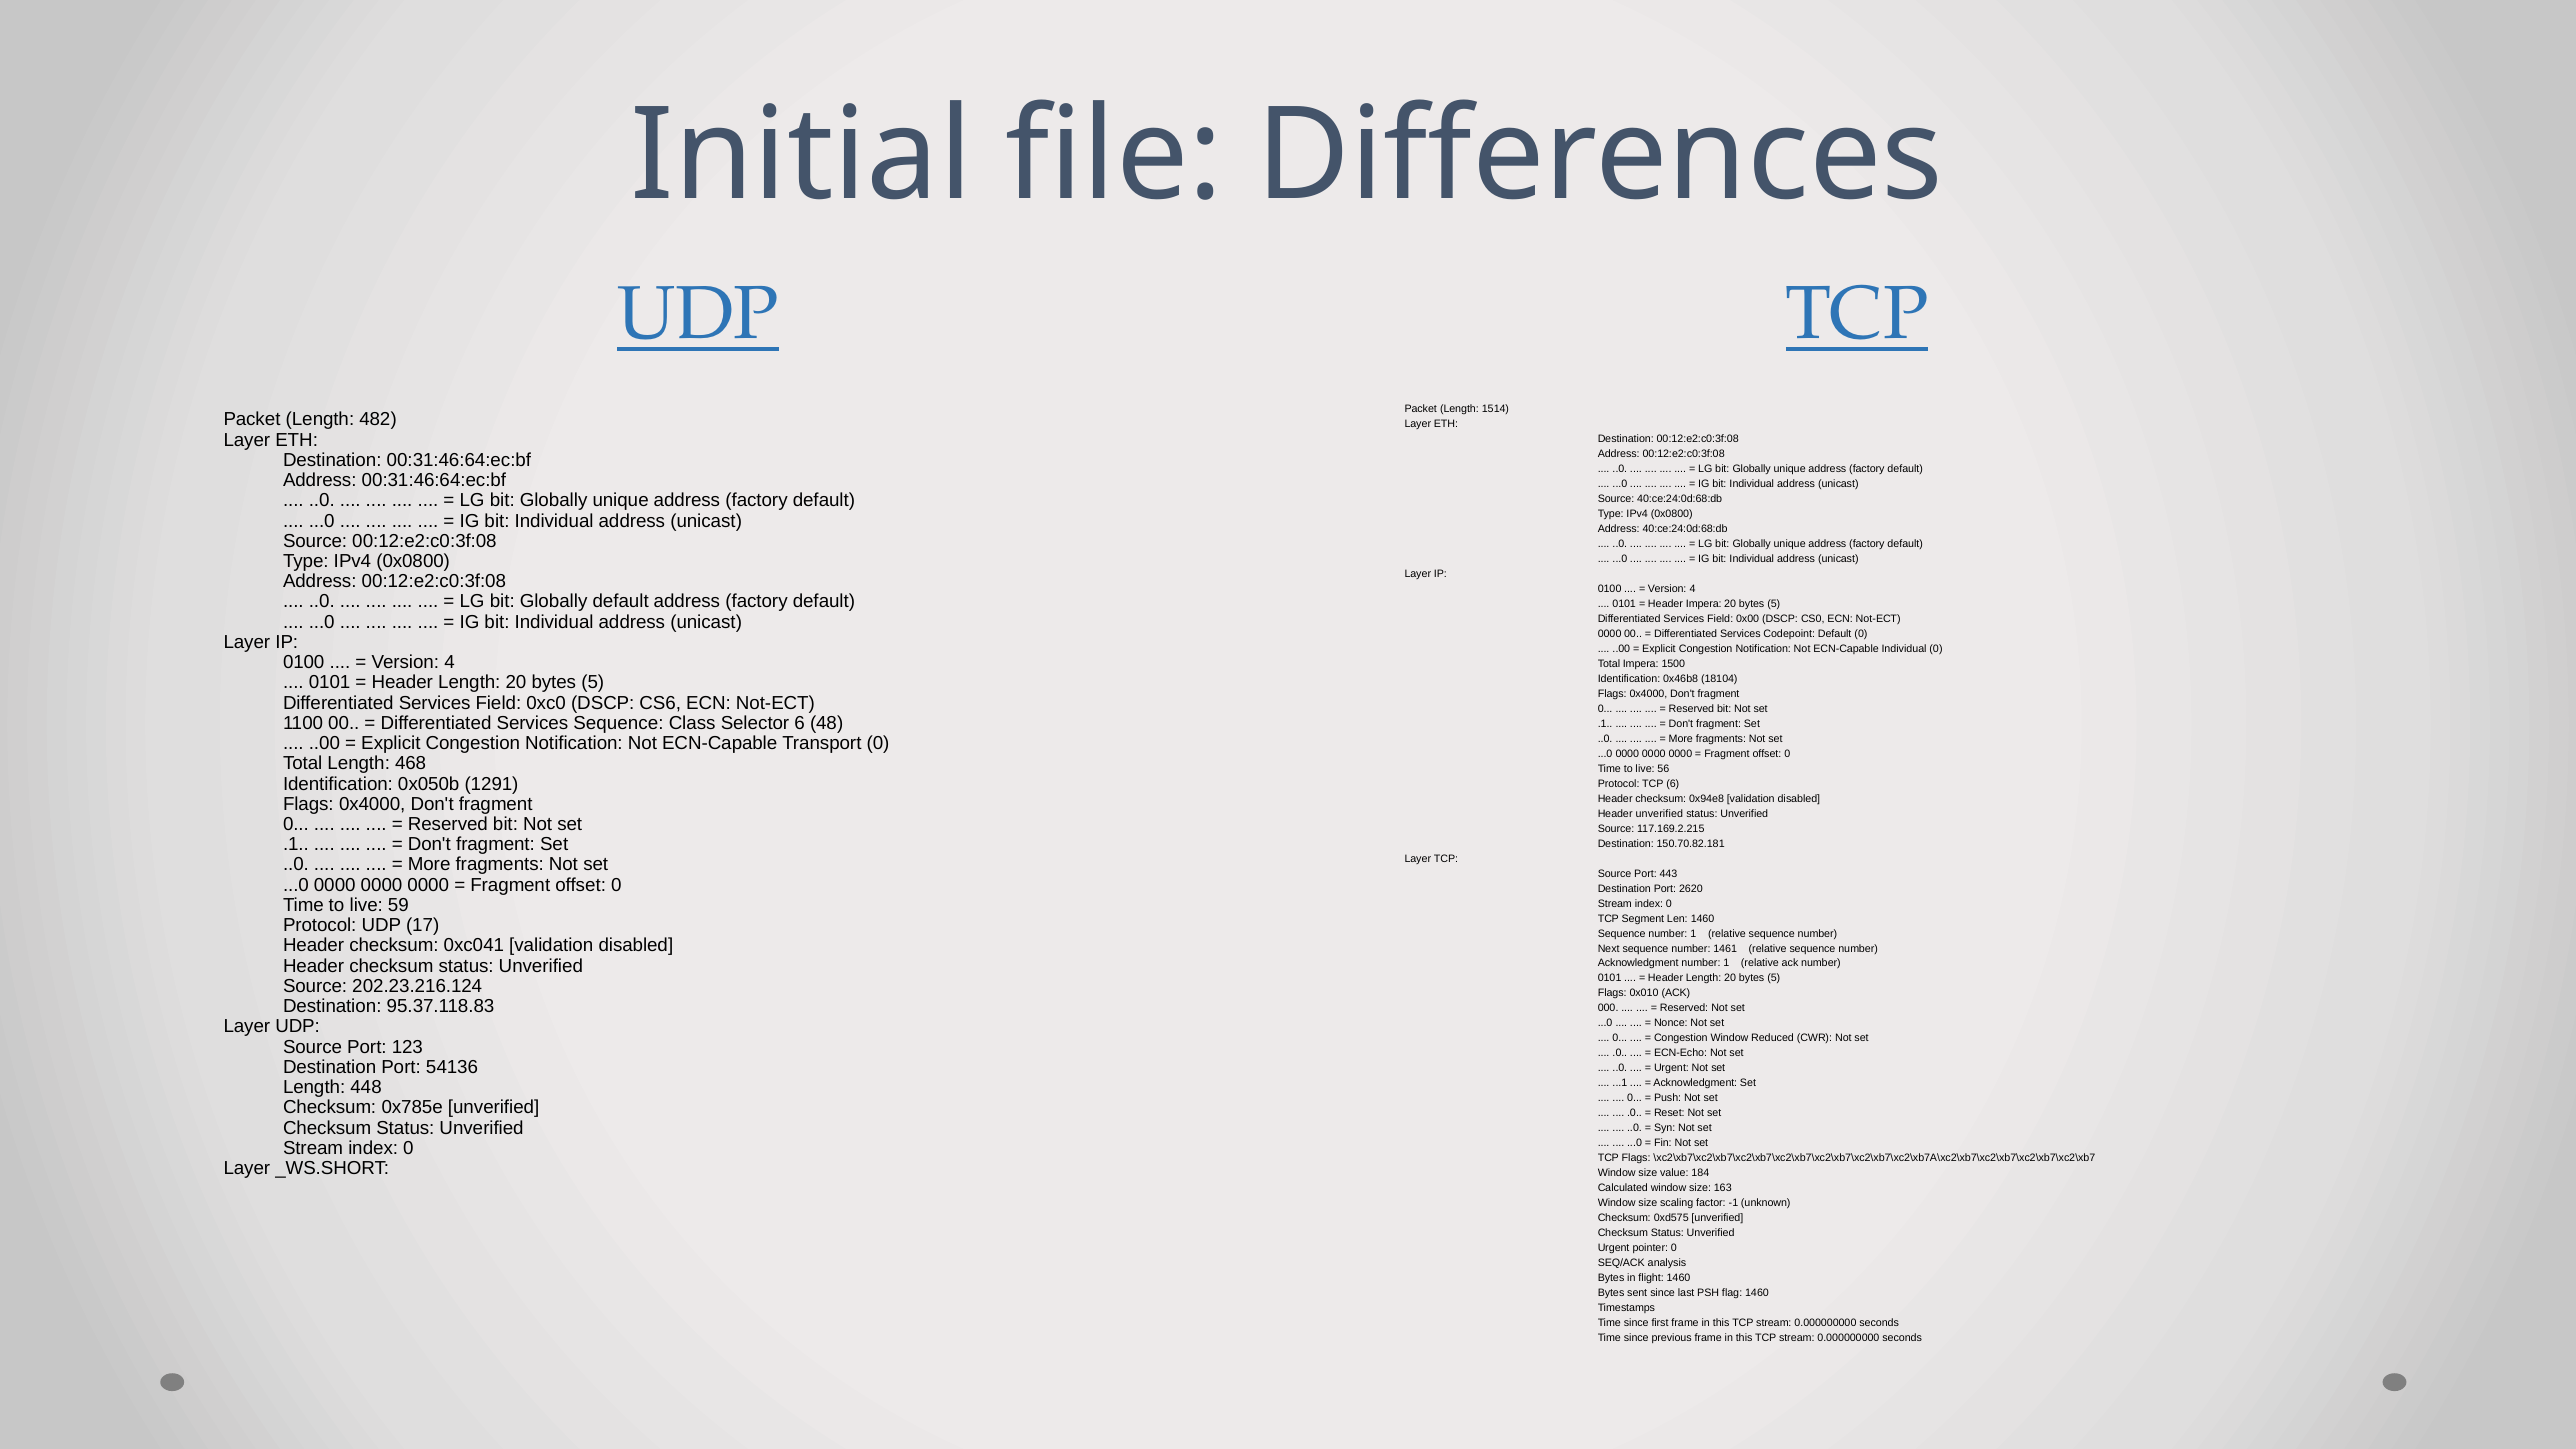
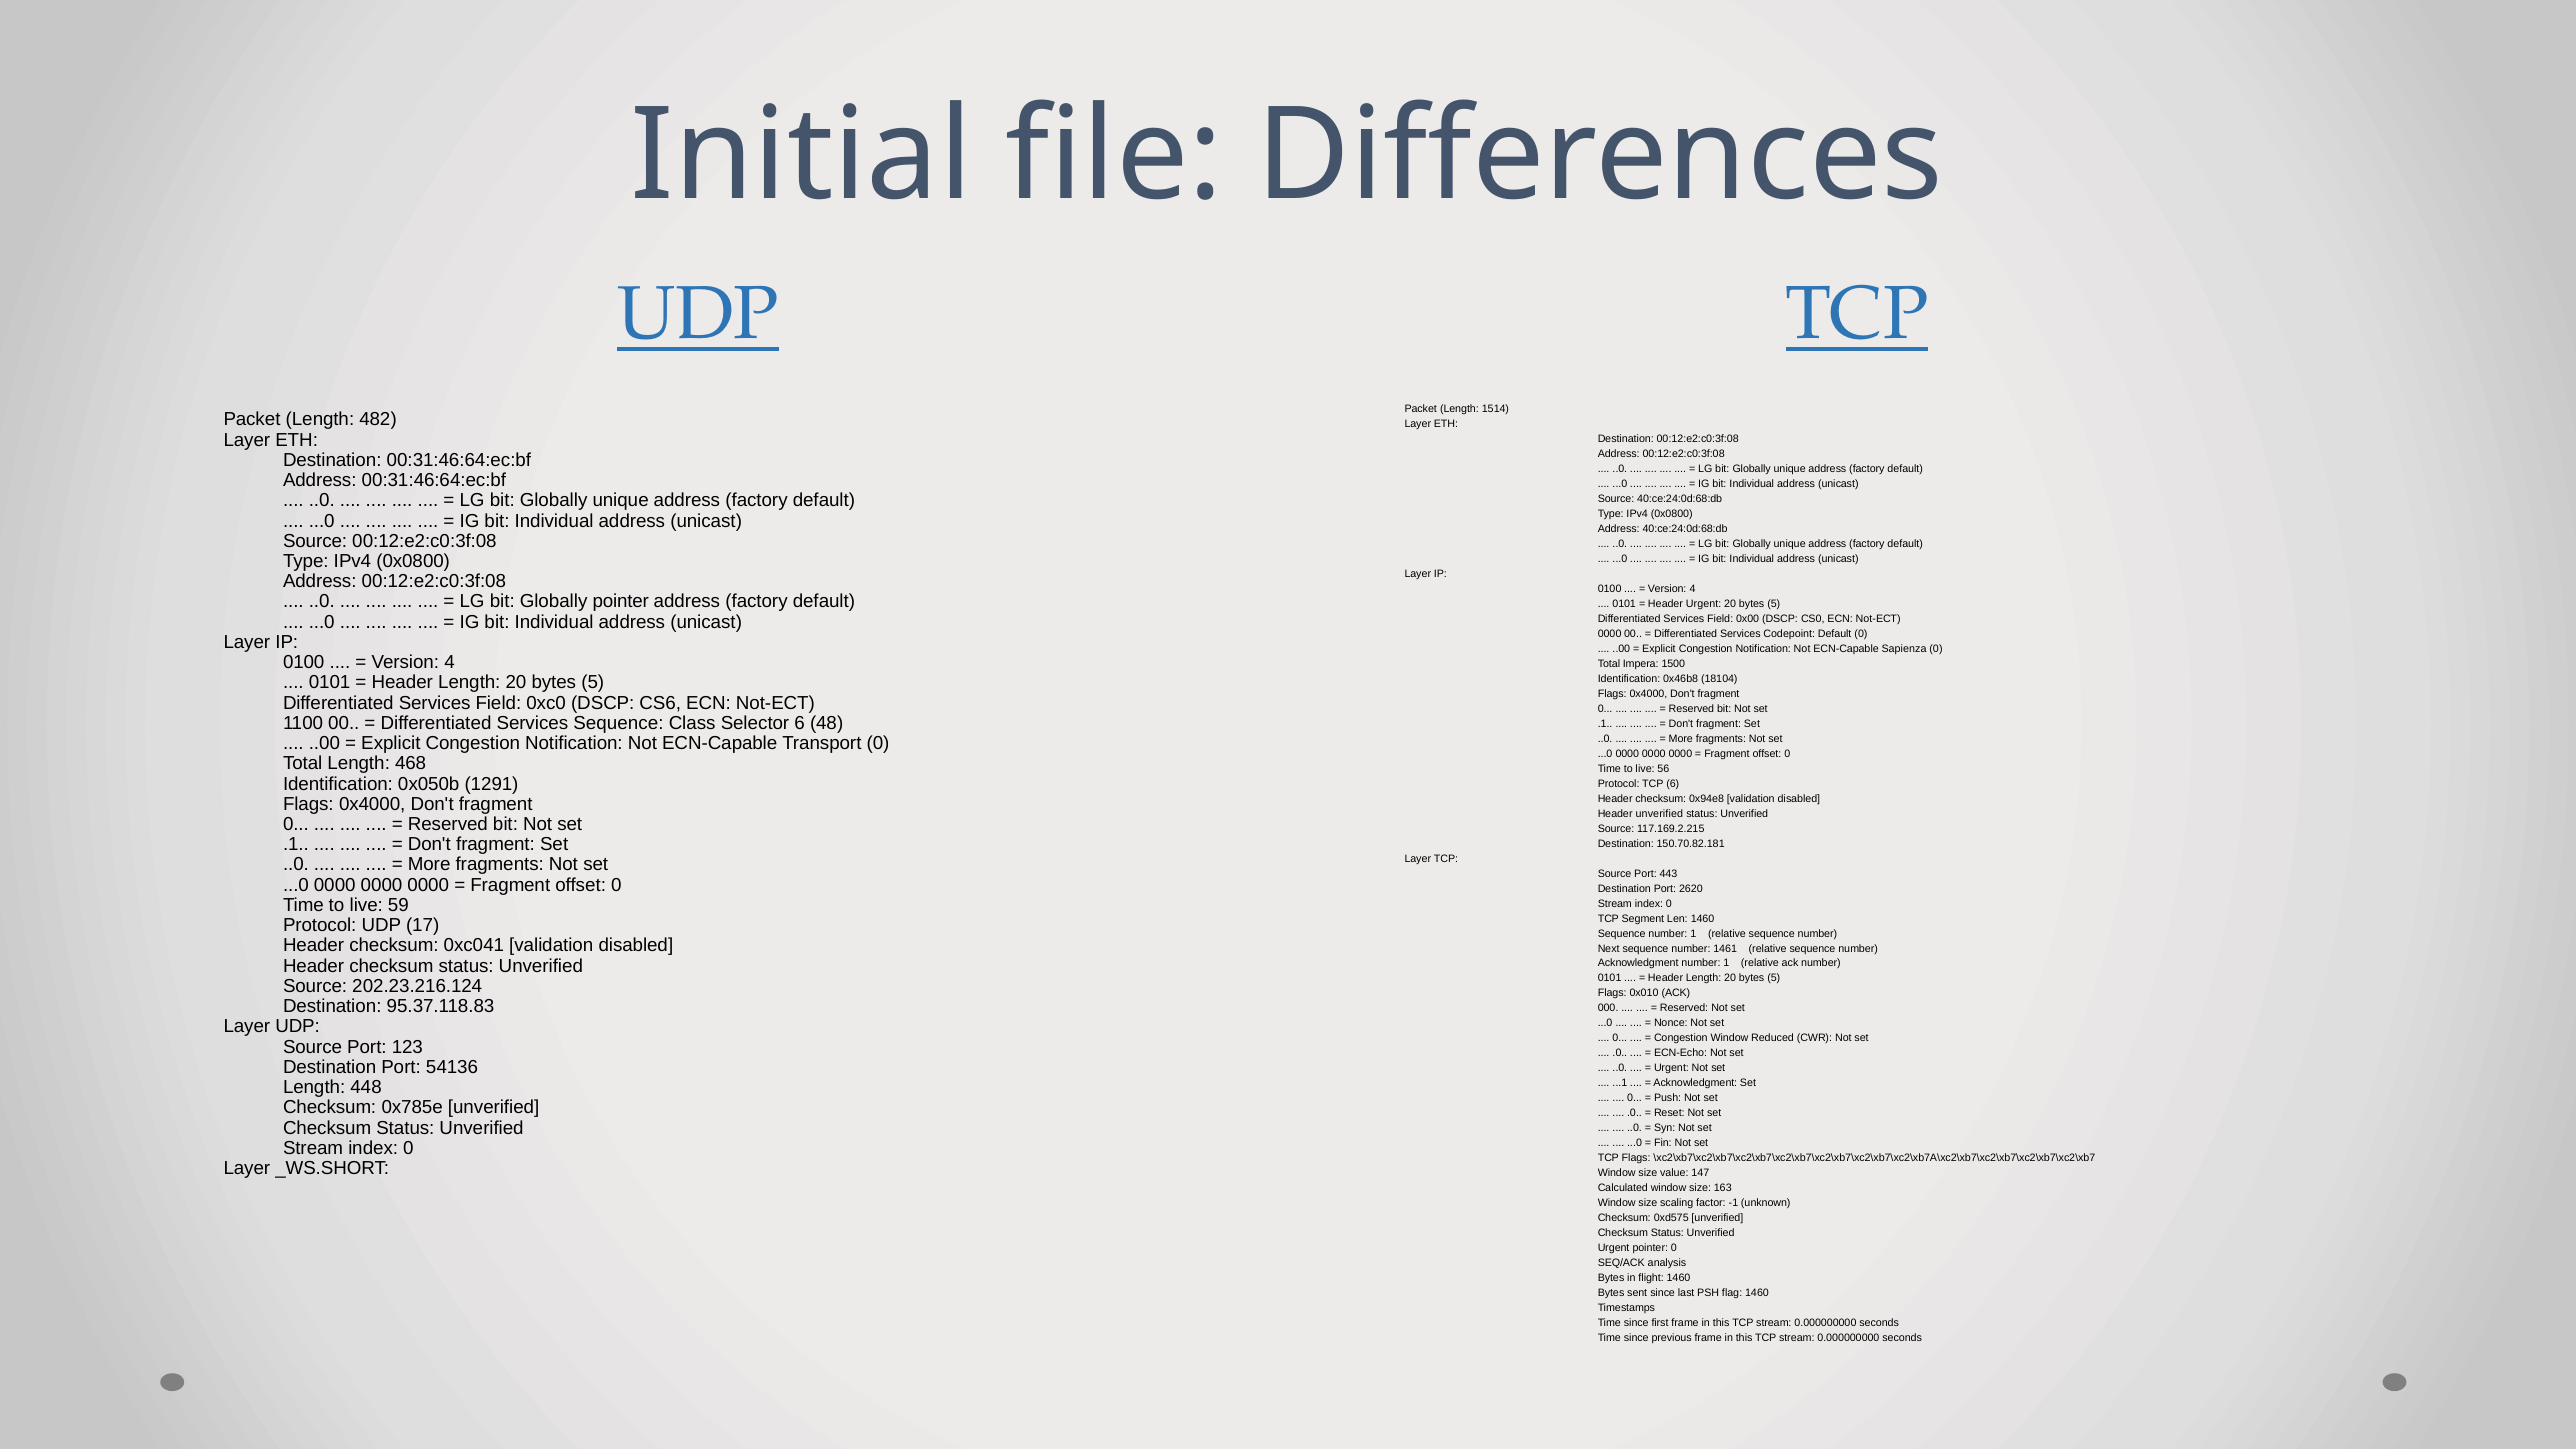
Globally default: default -> pointer
Header Impera: Impera -> Urgent
ECN-Capable Individual: Individual -> Sapienza
184: 184 -> 147
